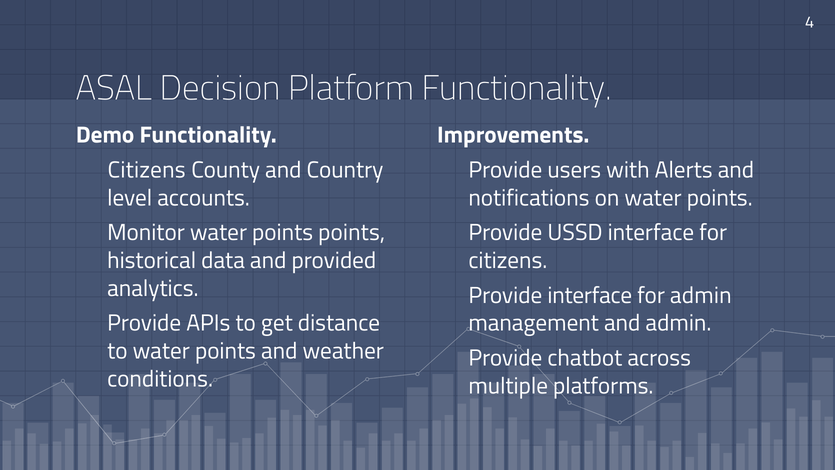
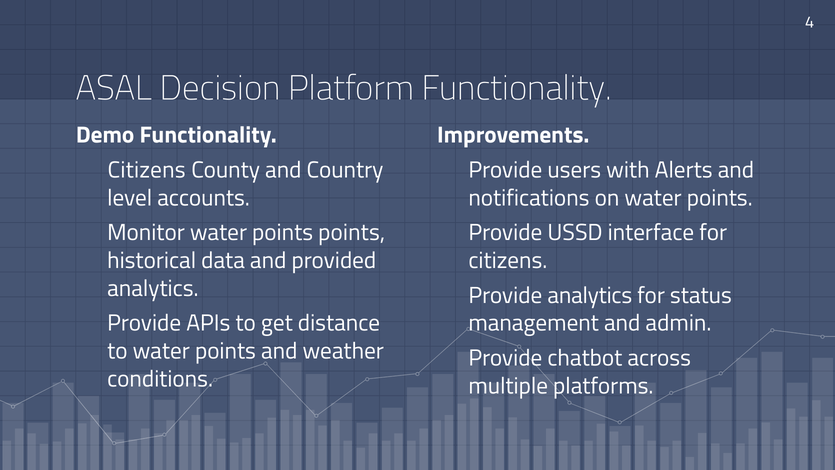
Provide interface: interface -> analytics
for admin: admin -> status
